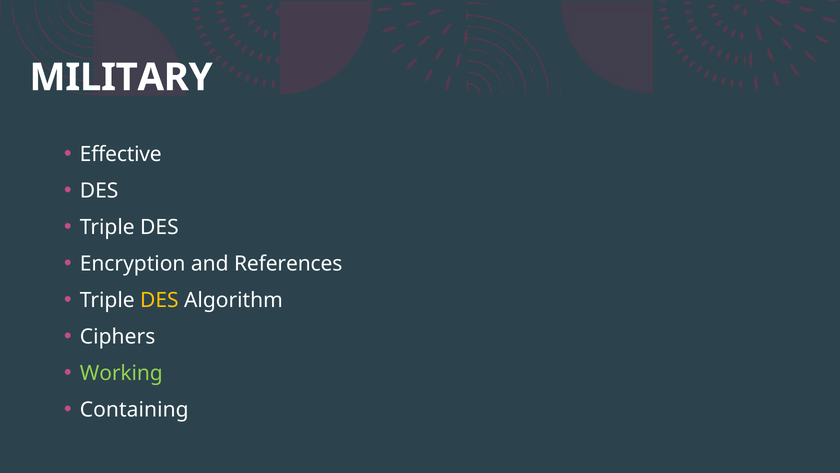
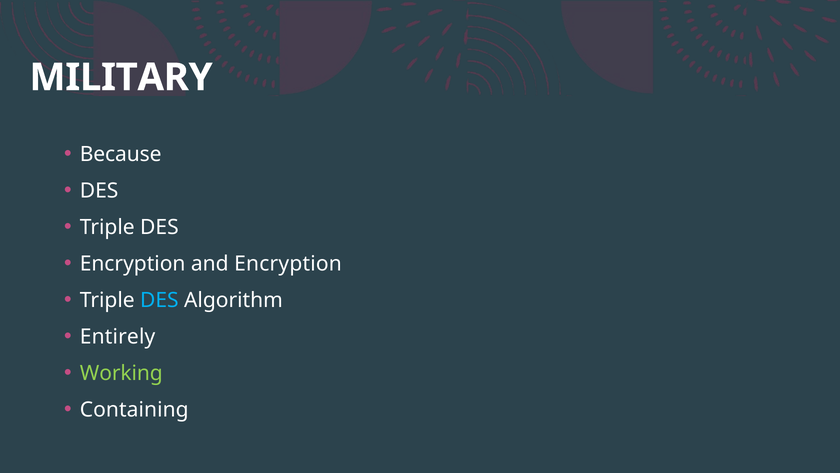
Effective: Effective -> Because
and References: References -> Encryption
DES at (159, 300) colour: yellow -> light blue
Ciphers: Ciphers -> Entirely
